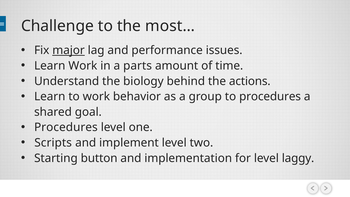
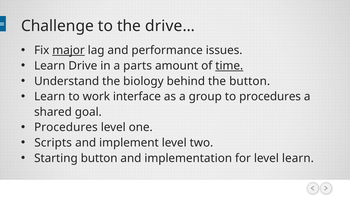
most…: most… -> drive…
Learn Work: Work -> Drive
time underline: none -> present
the actions: actions -> button
behavior: behavior -> interface
level laggy: laggy -> learn
